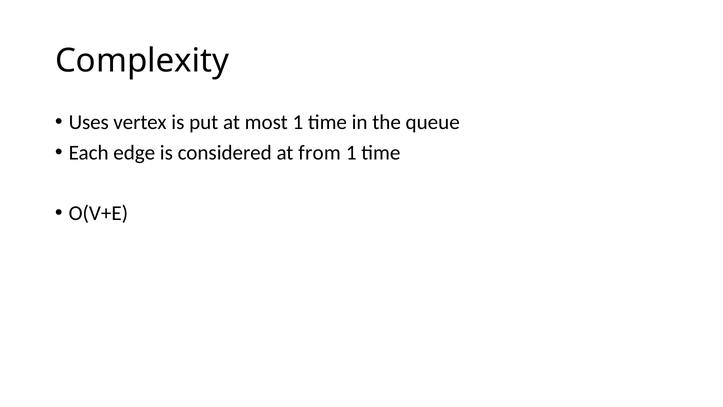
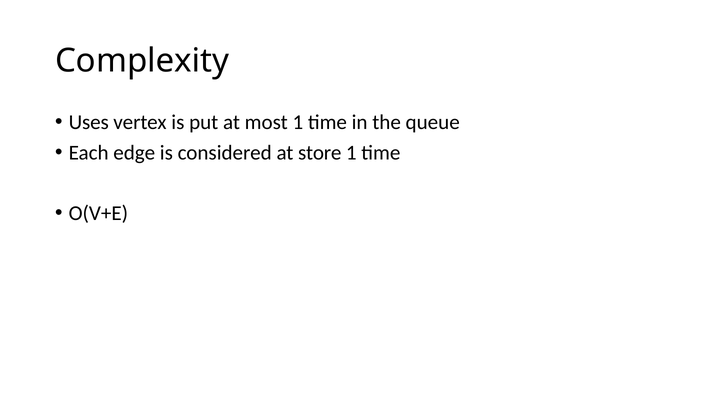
from: from -> store
